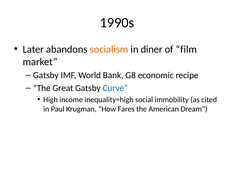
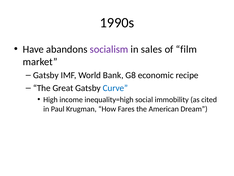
Later: Later -> Have
socialism colour: orange -> purple
diner: diner -> sales
